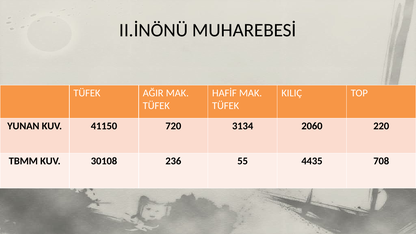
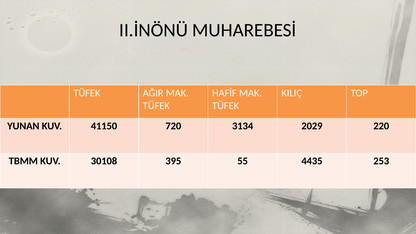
2060: 2060 -> 2029
236: 236 -> 395
708: 708 -> 253
